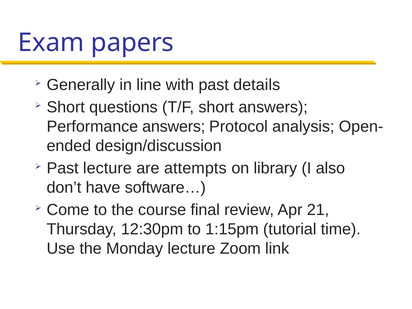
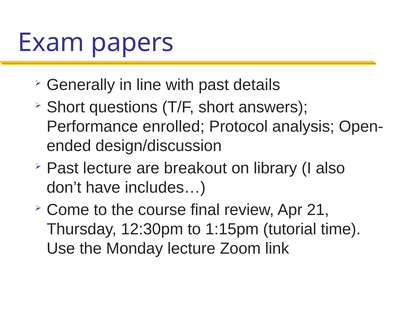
Performance answers: answers -> enrolled
attempts: attempts -> breakout
software…: software… -> includes…
